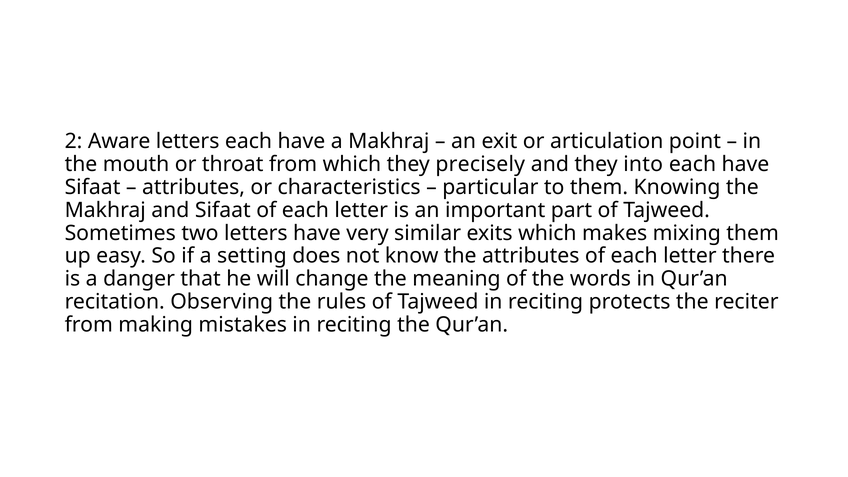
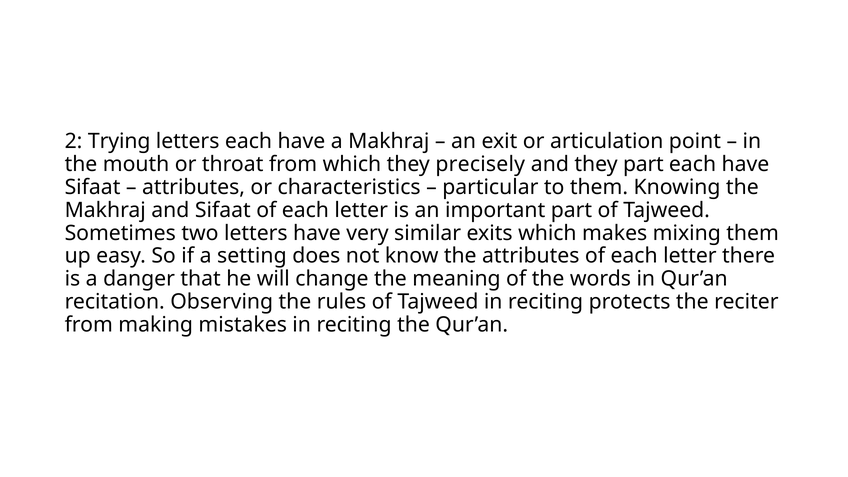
Aware: Aware -> Trying
they into: into -> part
